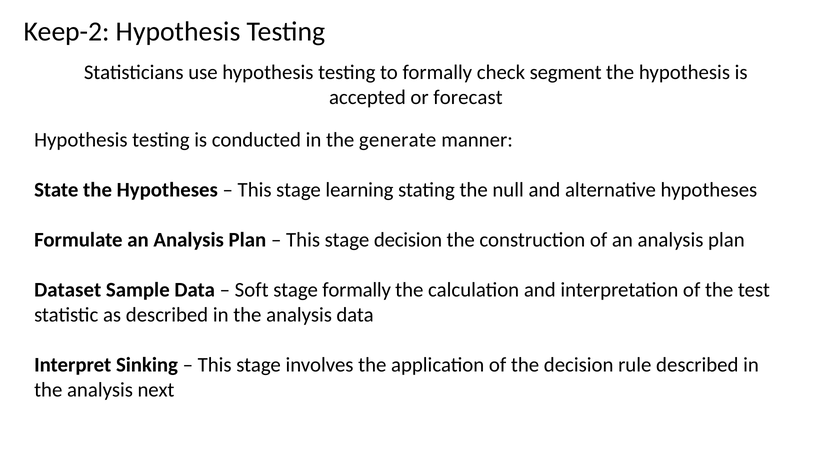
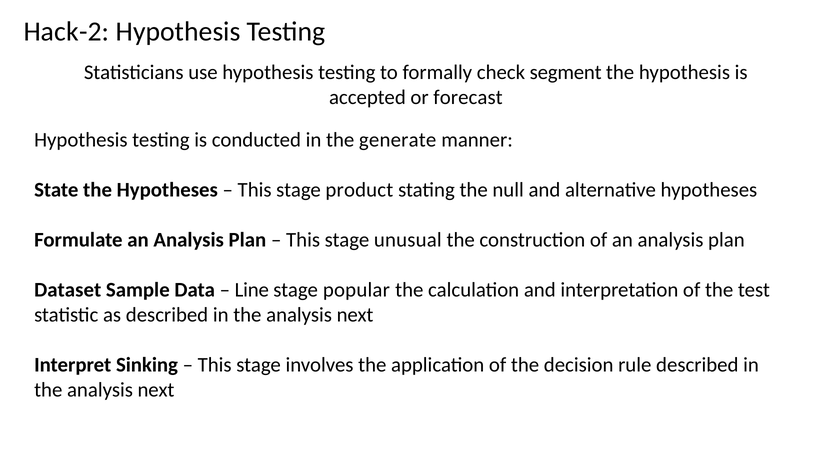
Keep-2: Keep-2 -> Hack-2
learning: learning -> product
stage decision: decision -> unusual
Soft: Soft -> Line
stage formally: formally -> popular
data at (355, 315): data -> next
